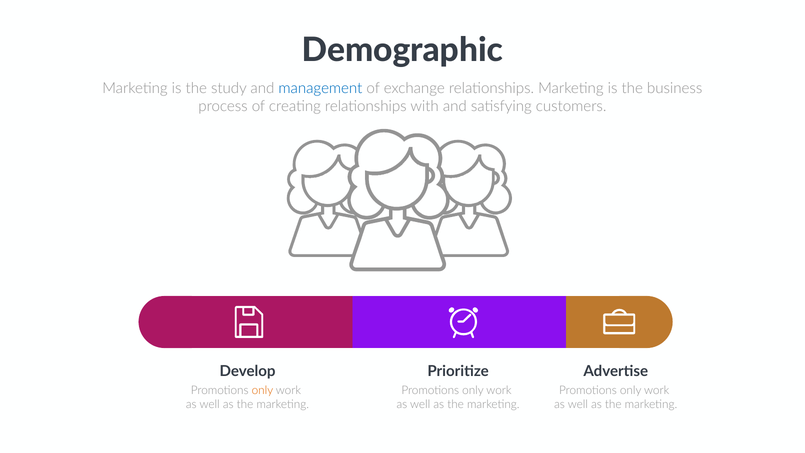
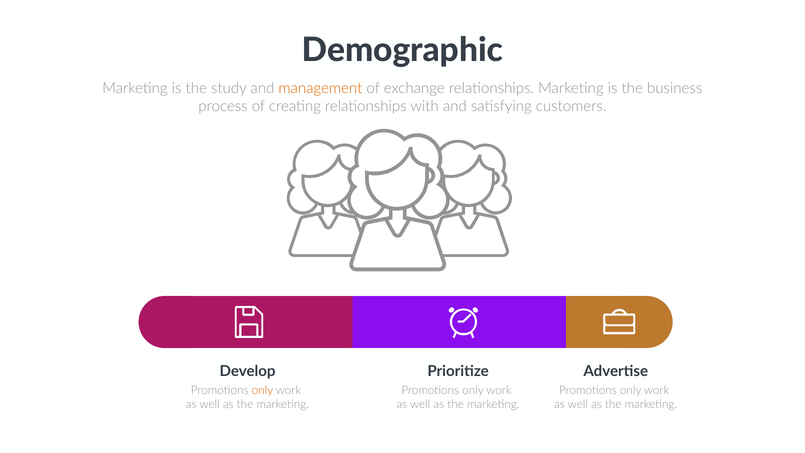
management colour: blue -> orange
